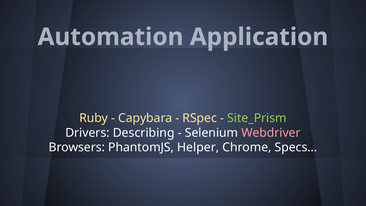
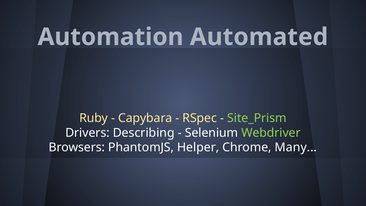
Application: Application -> Automated
Webdriver colour: pink -> light green
Specs: Specs -> Many
